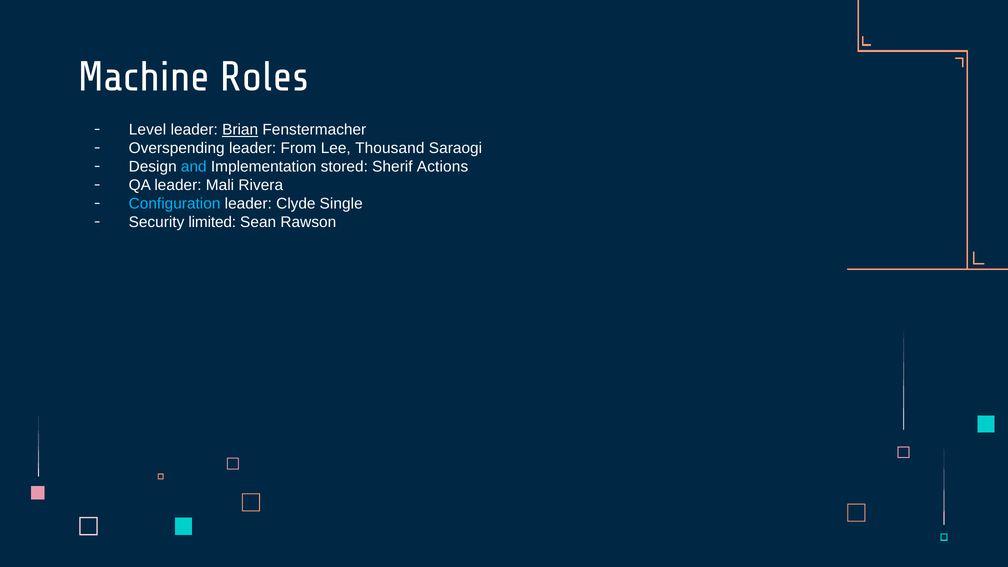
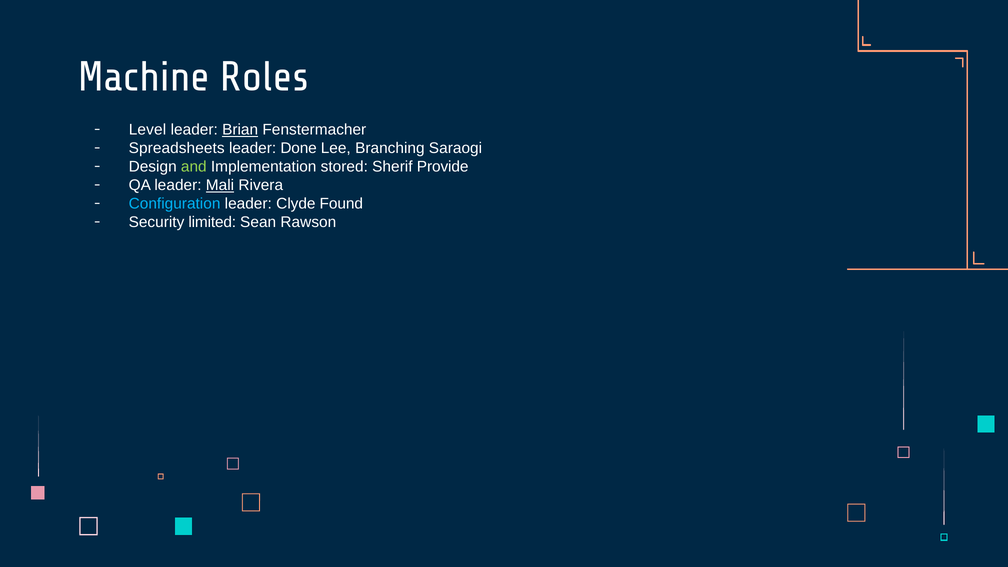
Overspending: Overspending -> Spreadsheets
From: From -> Done
Thousand: Thousand -> Branching
and colour: light blue -> light green
Actions: Actions -> Provide
Mali underline: none -> present
Single: Single -> Found
